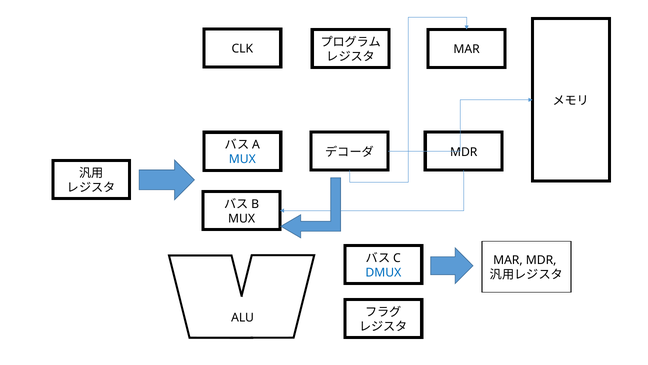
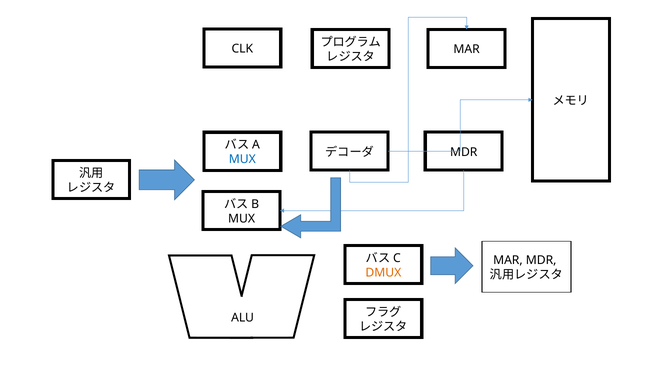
DMUX colour: blue -> orange
